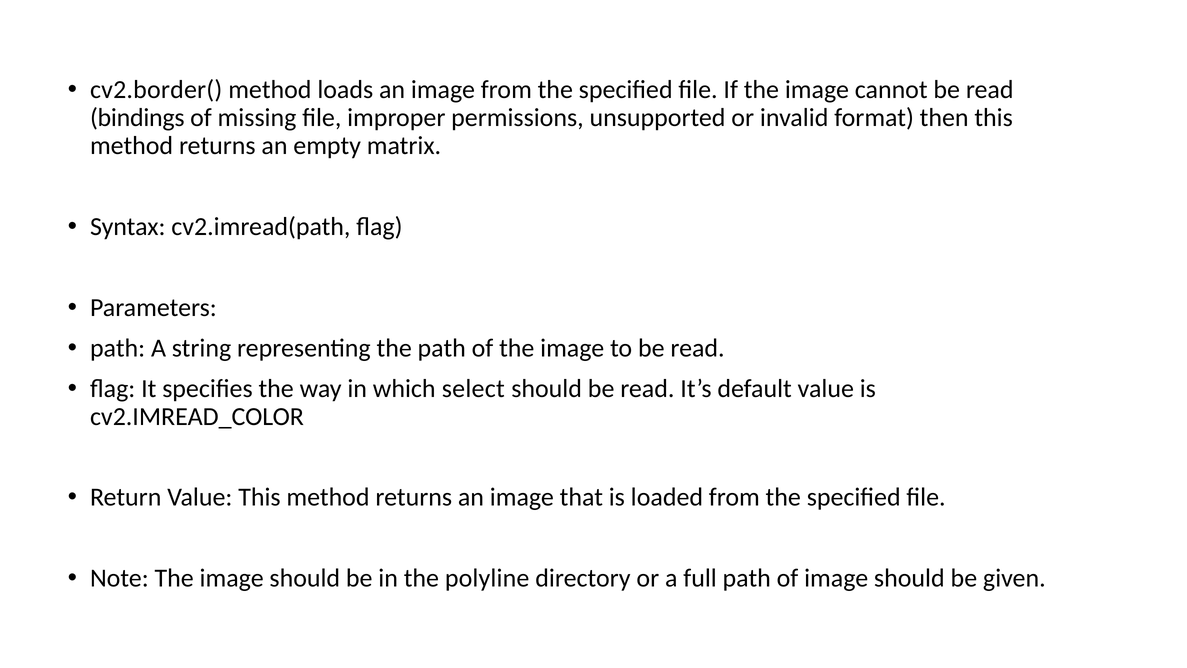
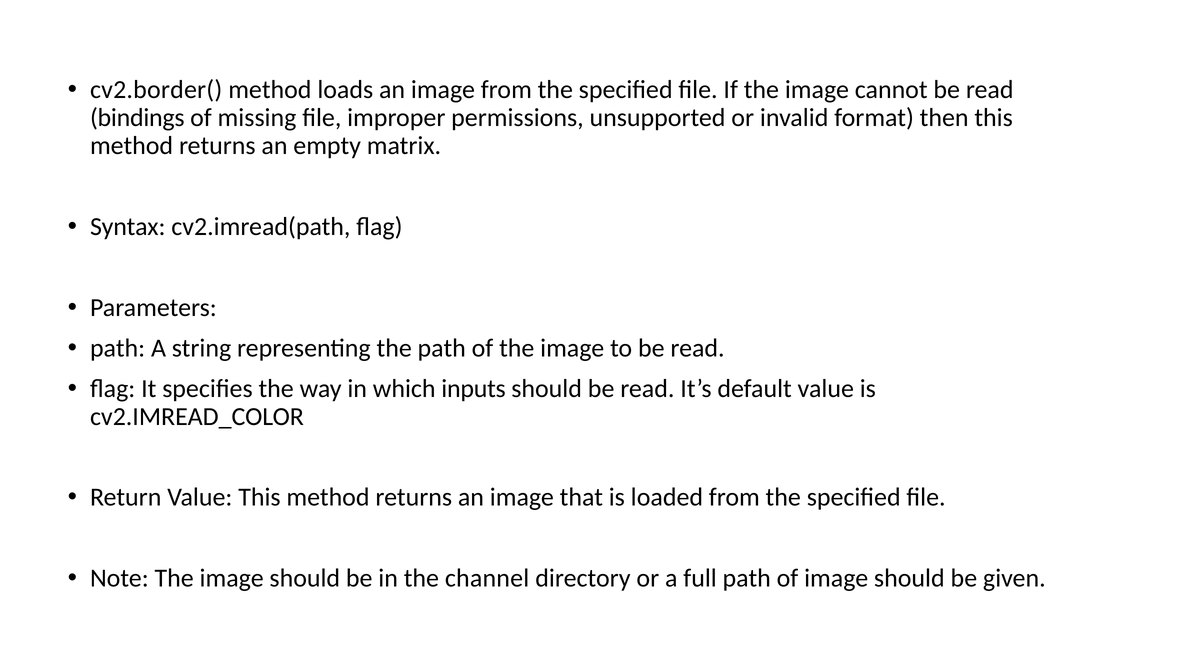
select: select -> inputs
polyline: polyline -> channel
